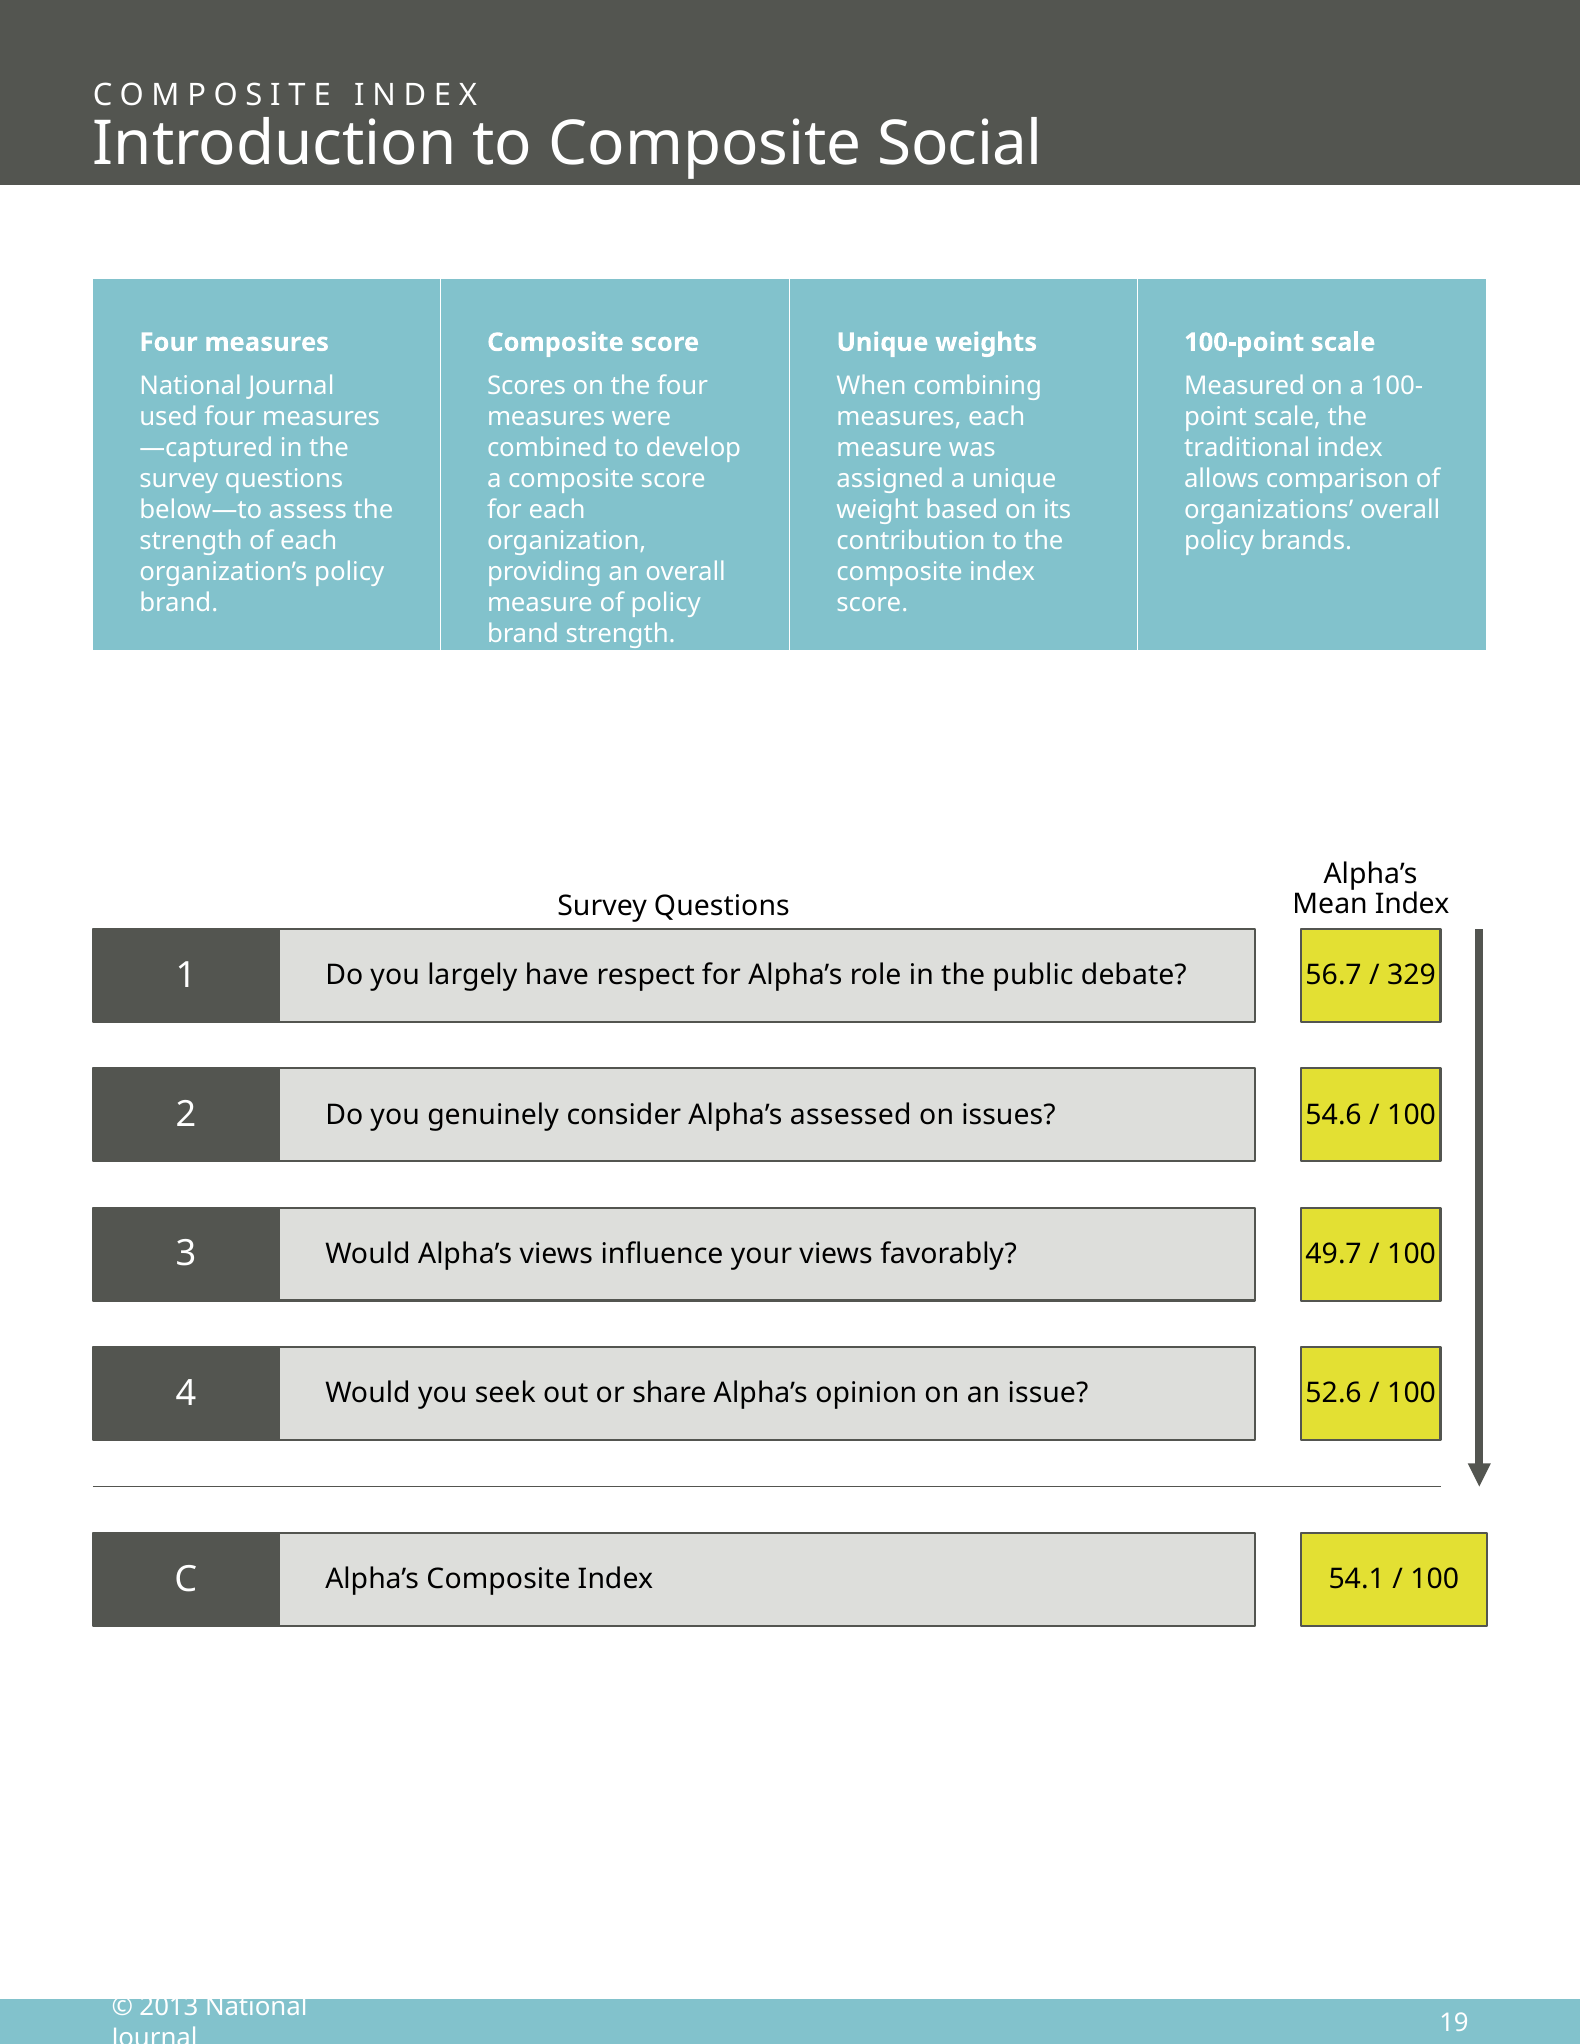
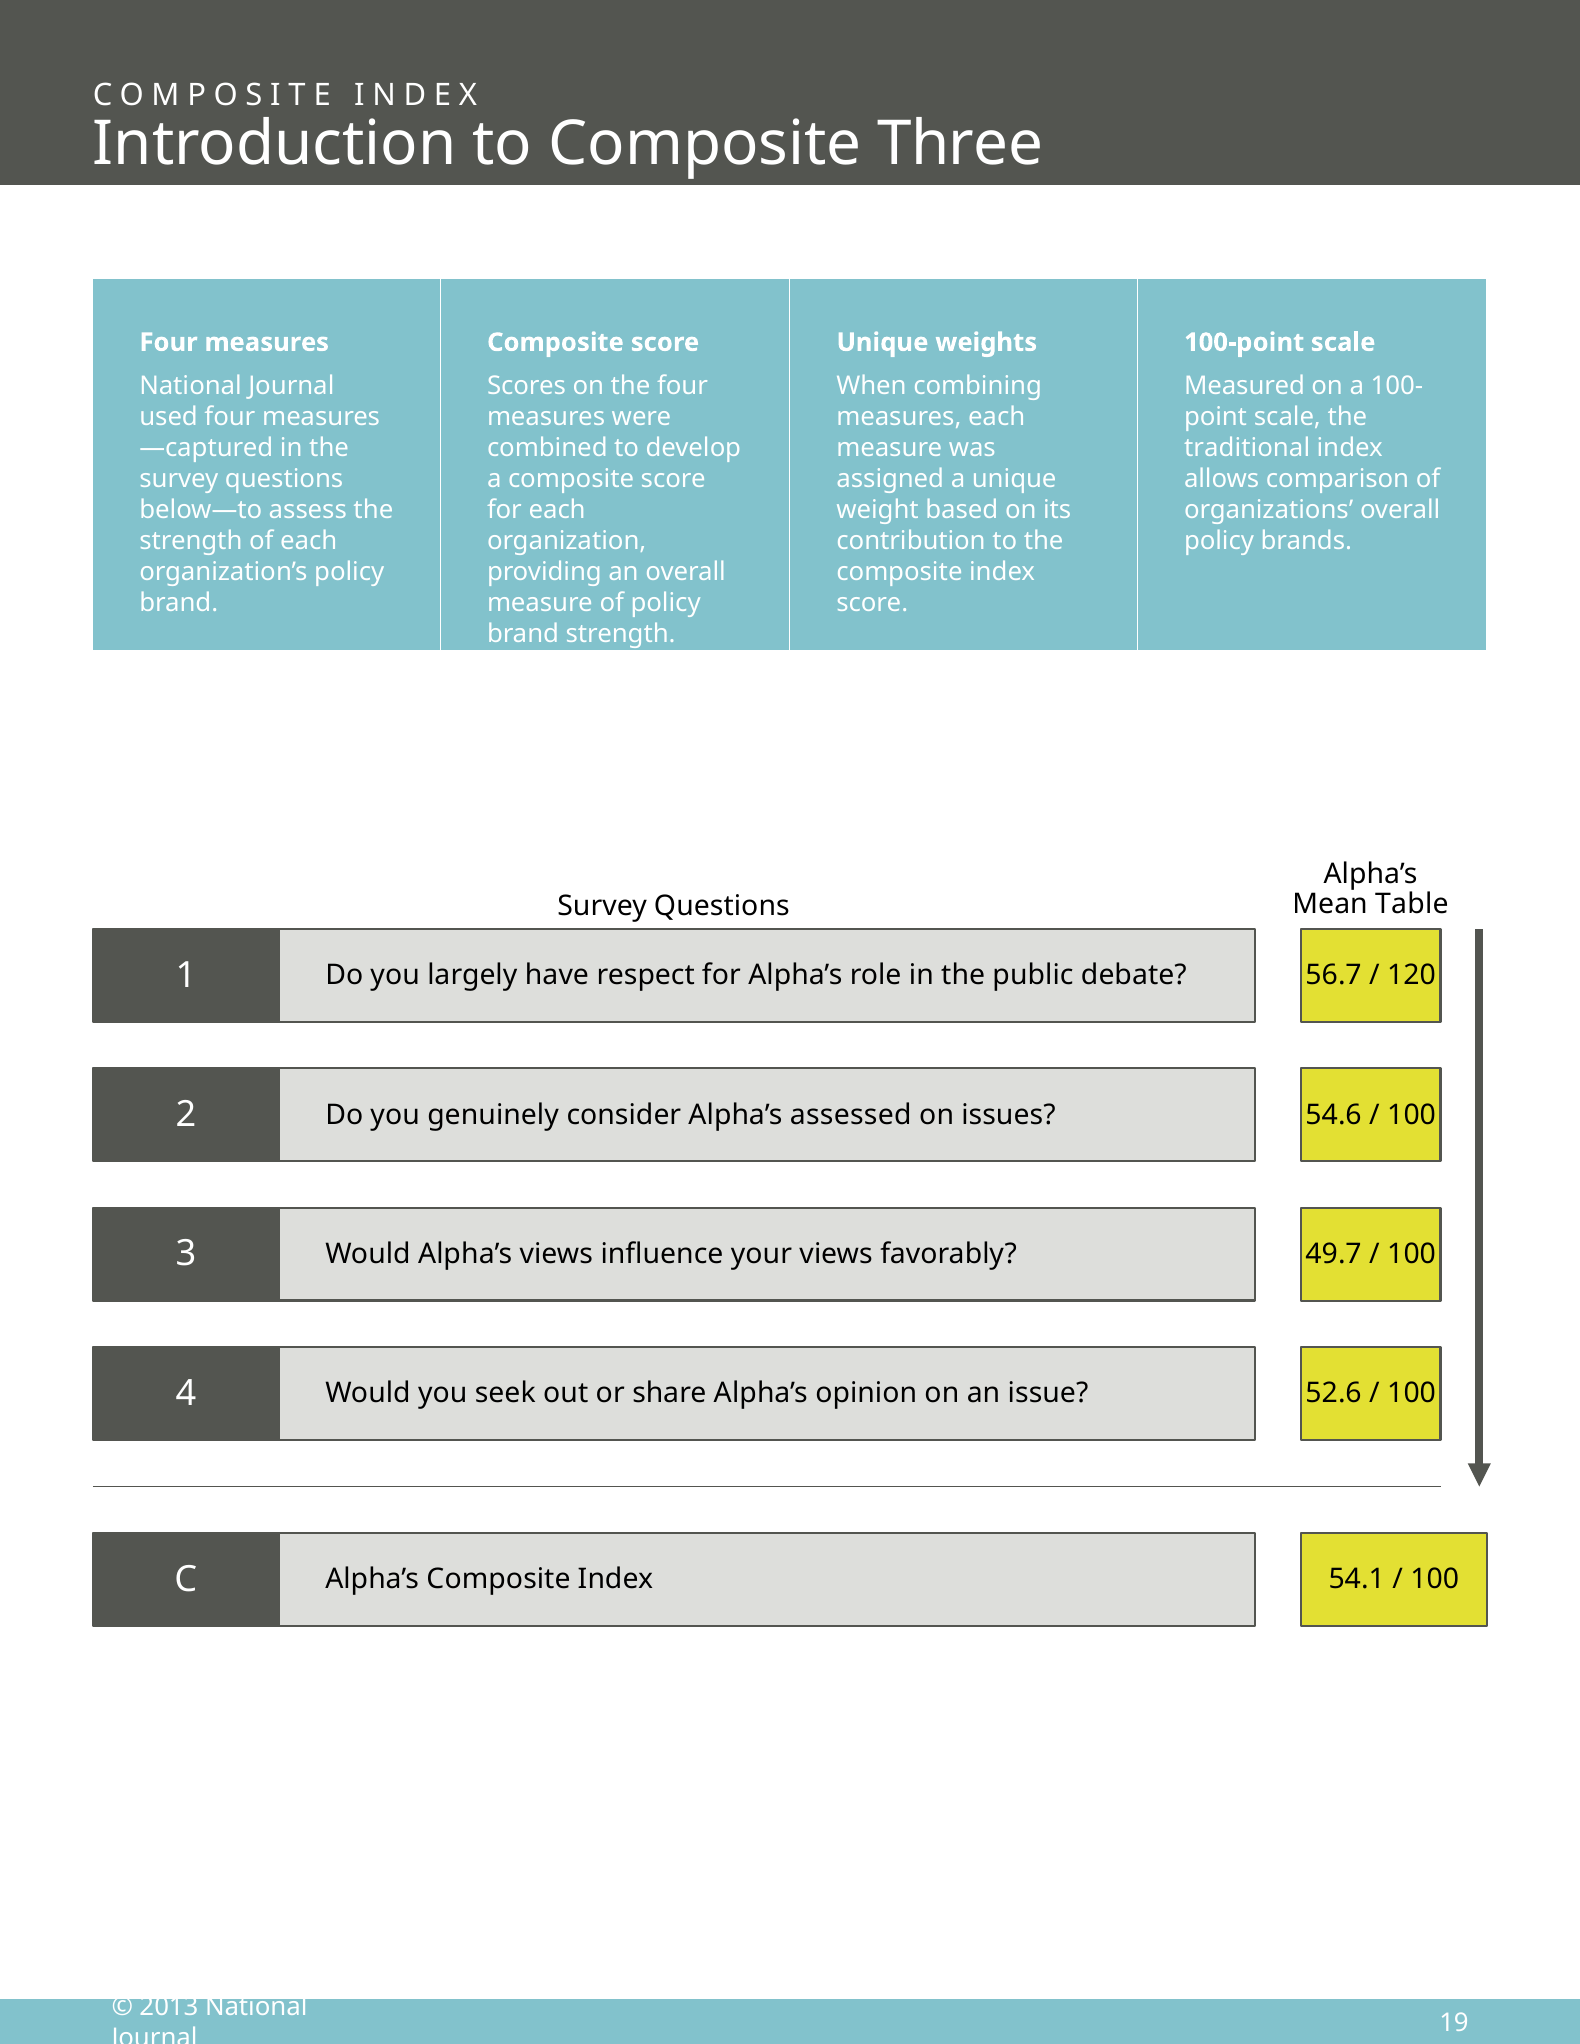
Social: Social -> Three
Mean Index: Index -> Table
329: 329 -> 120
